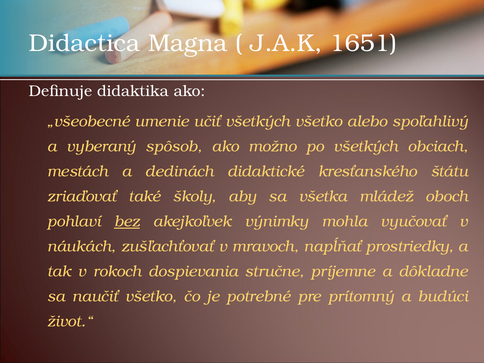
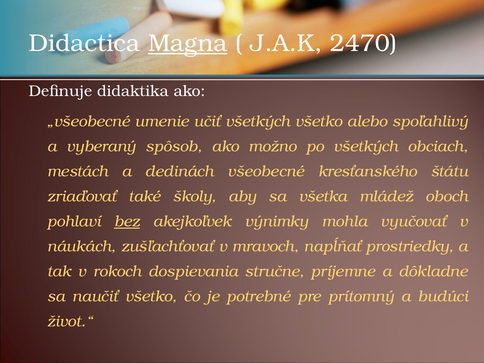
Magna underline: none -> present
1651: 1651 -> 2470
didaktické: didaktické -> všeobecné
